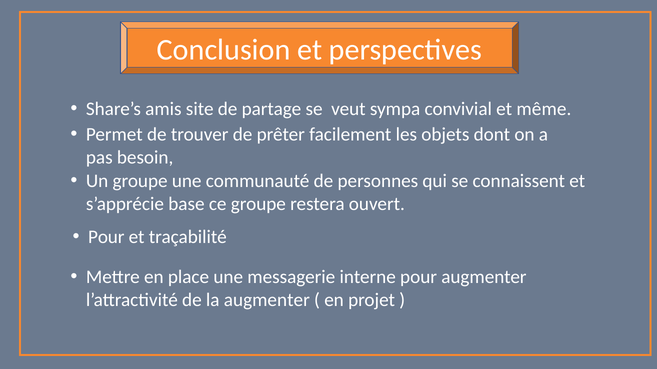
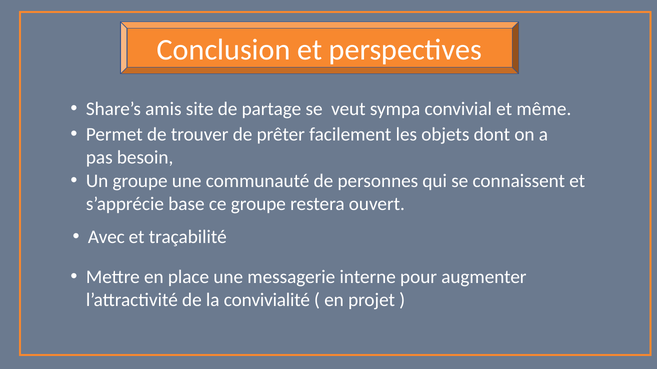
Pour at (106, 237): Pour -> Avec
la augmenter: augmenter -> convivialité
